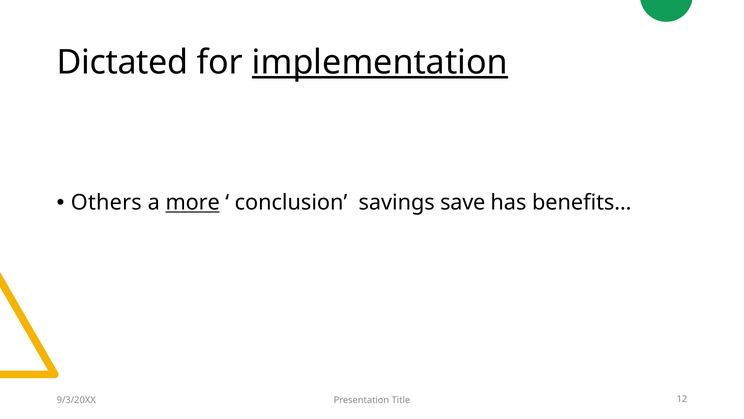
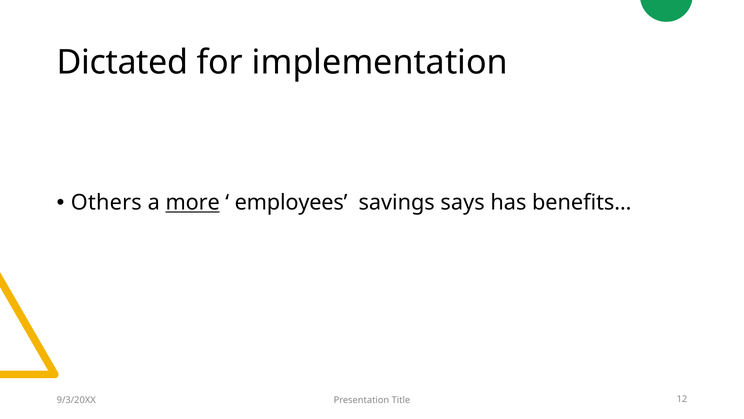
implementation underline: present -> none
conclusion: conclusion -> employees
save: save -> says
